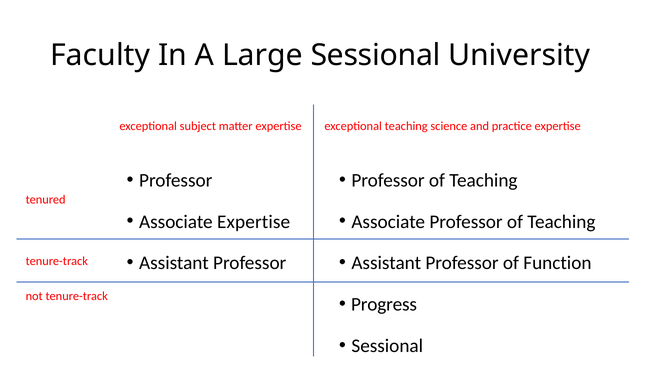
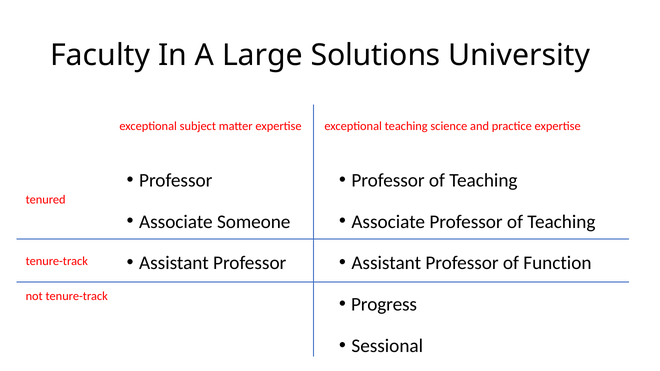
Large Sessional: Sessional -> Solutions
Associate Expertise: Expertise -> Someone
